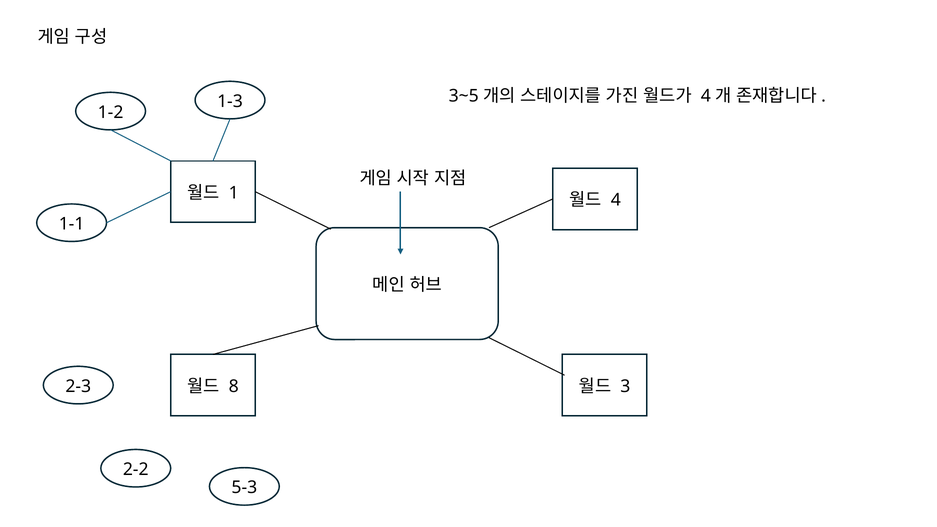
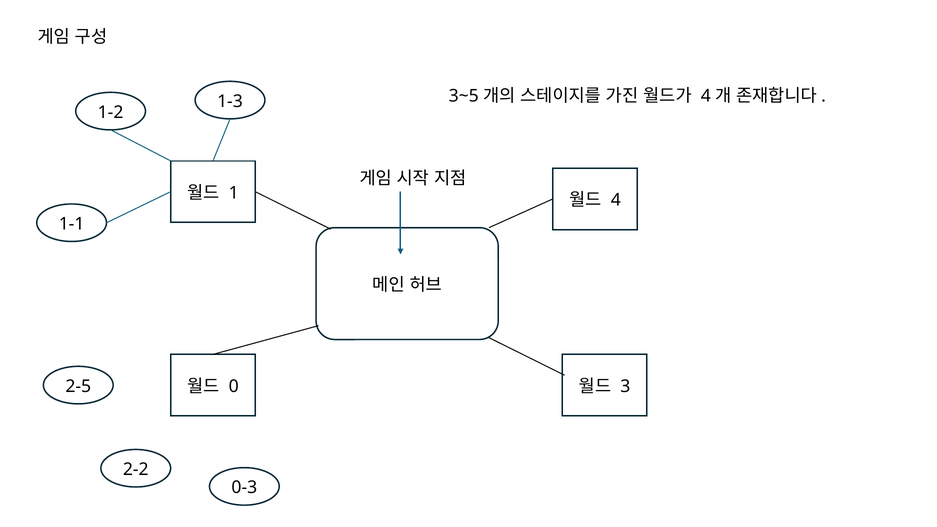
8: 8 -> 0
2-3: 2-3 -> 2-5
5-3: 5-3 -> 0-3
